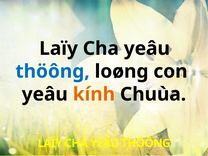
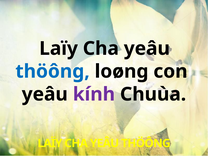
kính colour: orange -> purple
